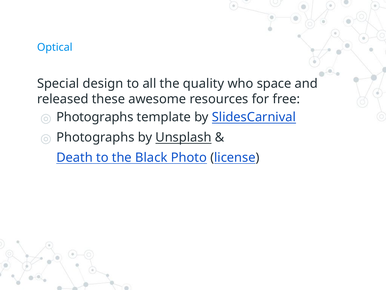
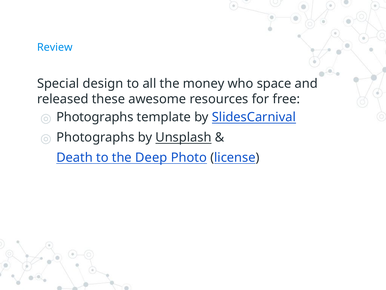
Optical: Optical -> Review
quality: quality -> money
Black: Black -> Deep
